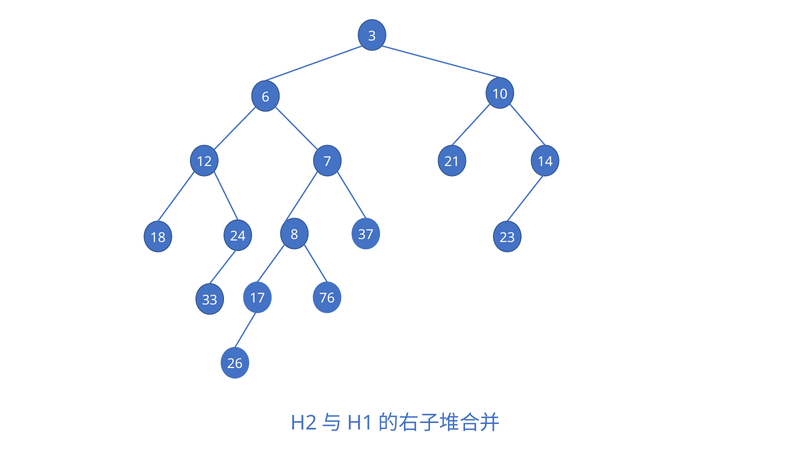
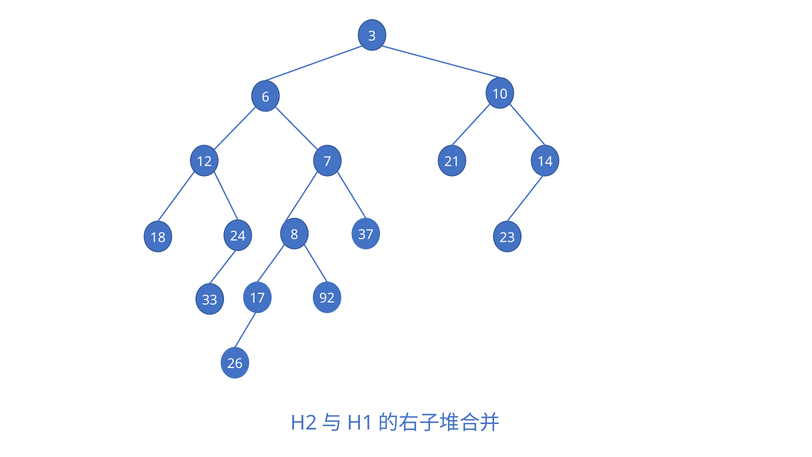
76: 76 -> 92
